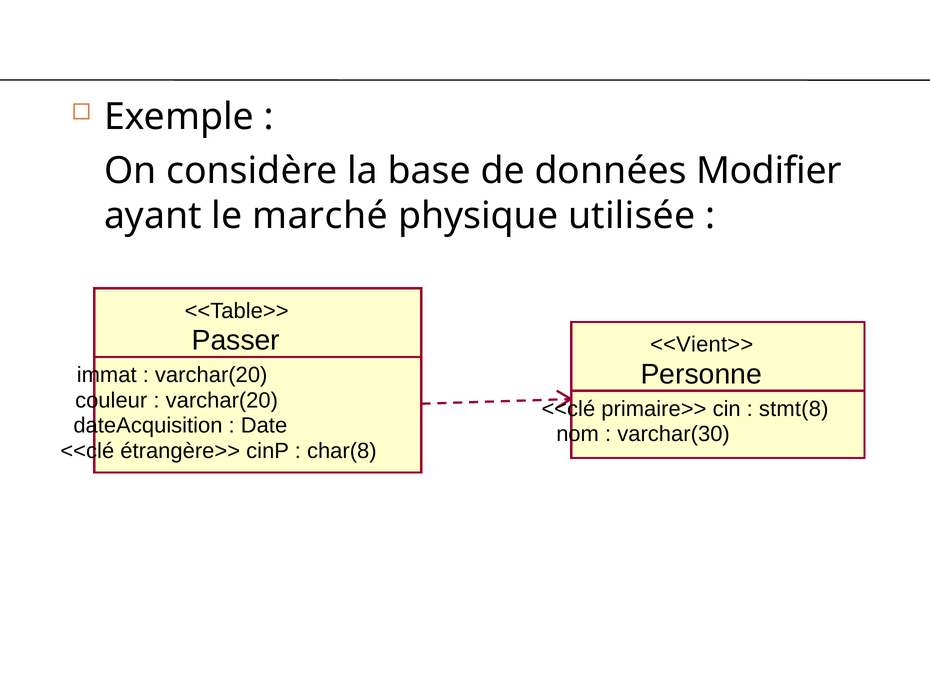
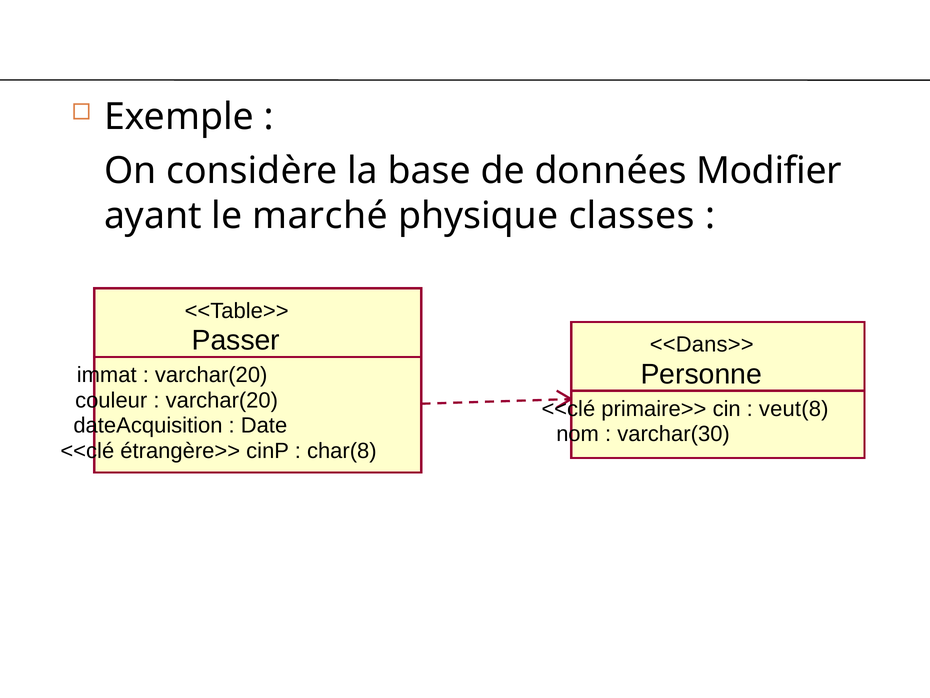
utilisée: utilisée -> classes
<<Vient>>: <<Vient>> -> <<Dans>>
stmt(8: stmt(8 -> veut(8
